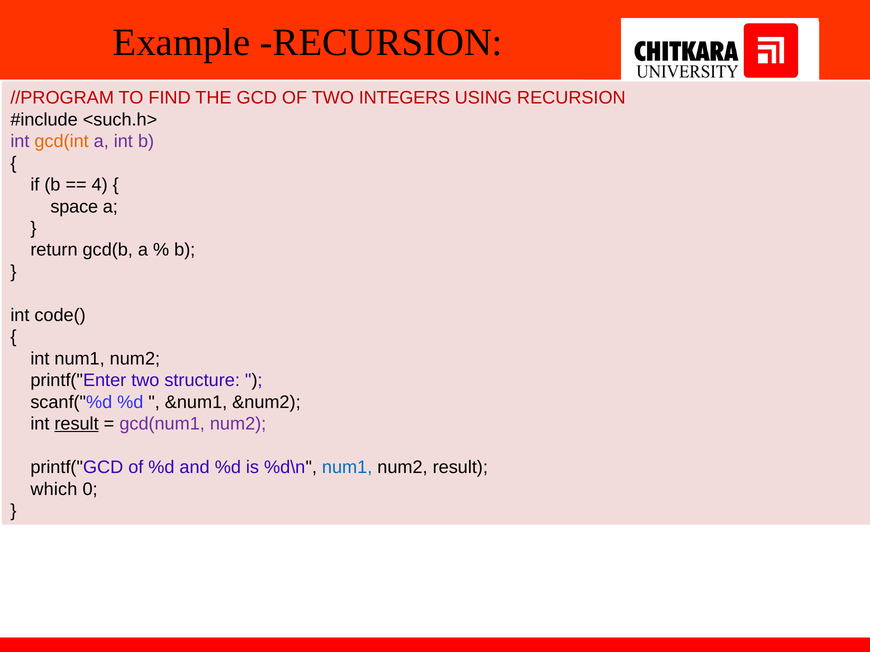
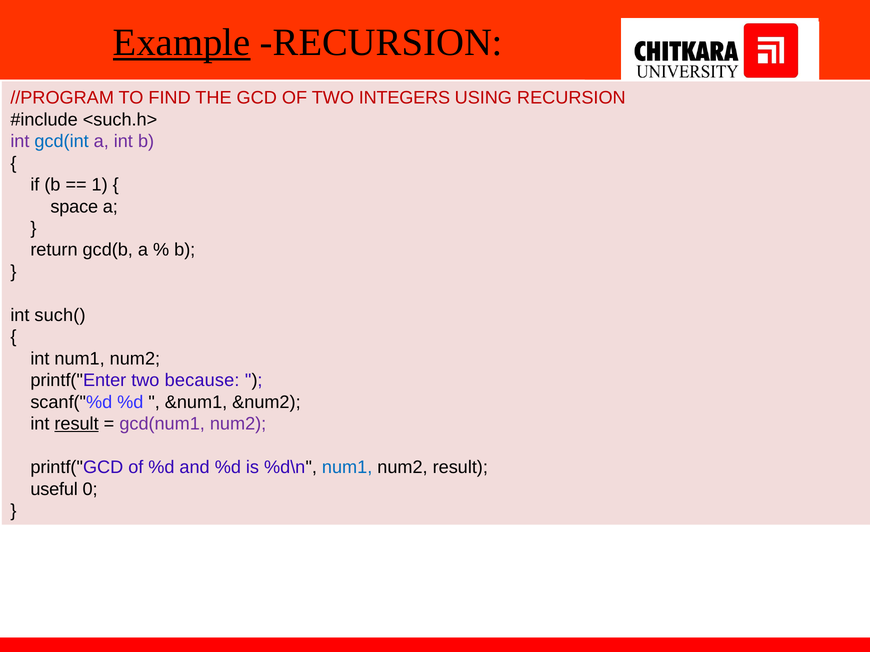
Example underline: none -> present
gcd(int colour: orange -> blue
4: 4 -> 1
code(: code( -> such(
structure: structure -> because
which: which -> useful
